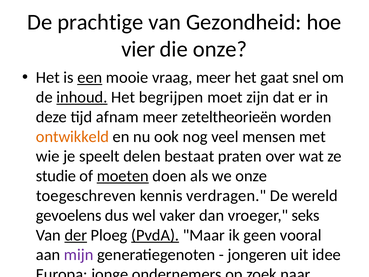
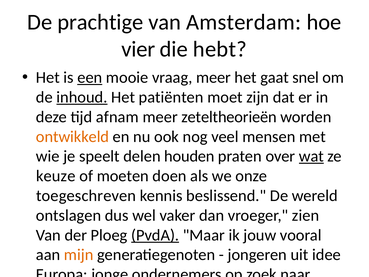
Gezondheid: Gezondheid -> Amsterdam
die onze: onze -> hebt
begrijpen: begrijpen -> patiënten
bestaat: bestaat -> houden
wat underline: none -> present
studie: studie -> keuze
moeten underline: present -> none
verdragen: verdragen -> beslissend
gevoelens: gevoelens -> ontslagen
seks: seks -> zien
der underline: present -> none
ik geen: geen -> jouw
mijn colour: purple -> orange
